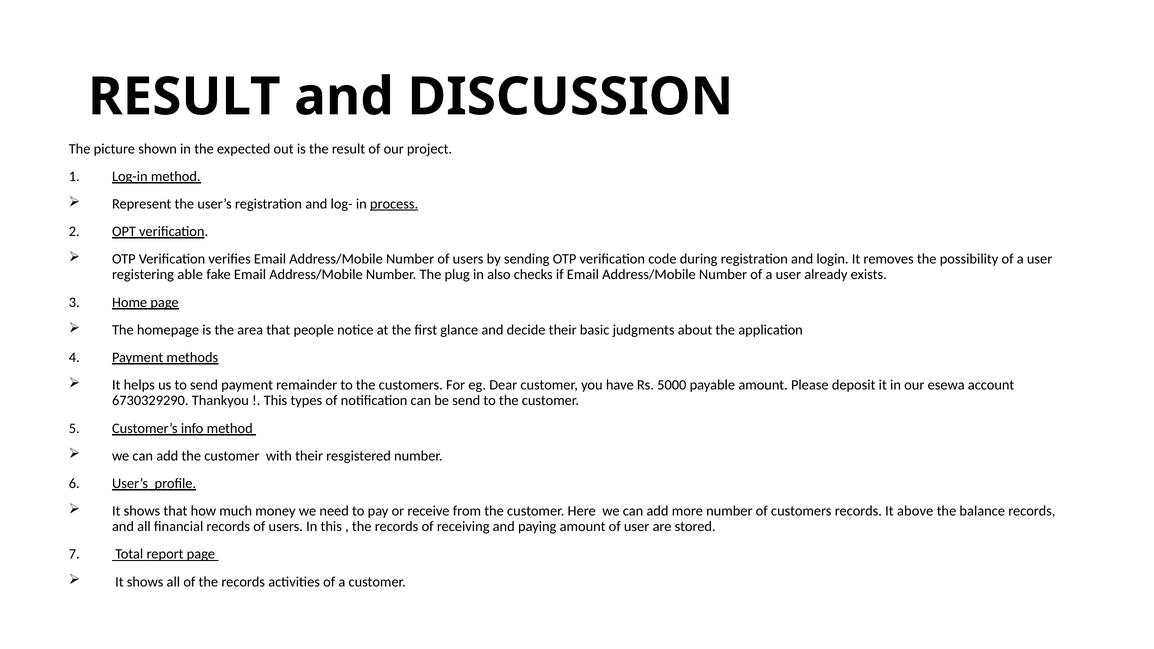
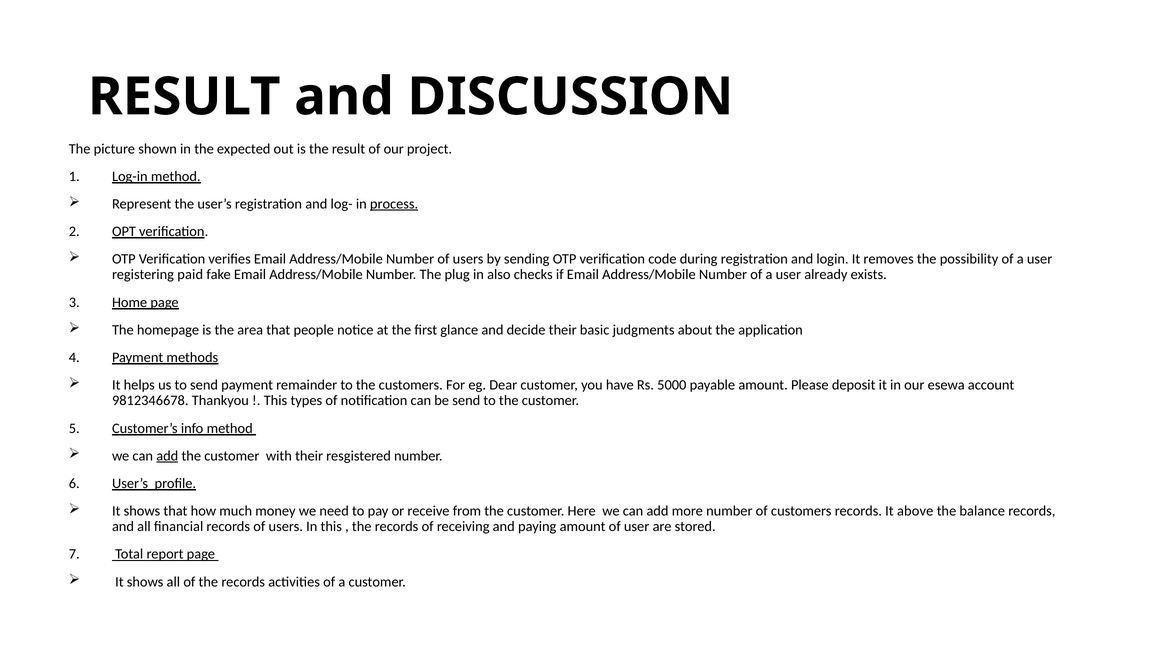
able: able -> paid
6730329290: 6730329290 -> 9812346678
add at (167, 456) underline: none -> present
